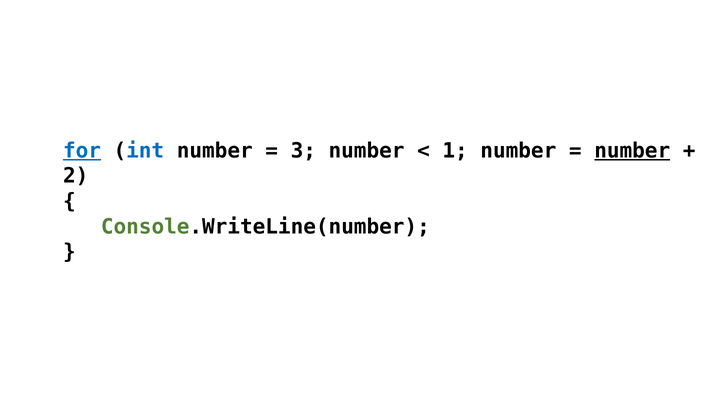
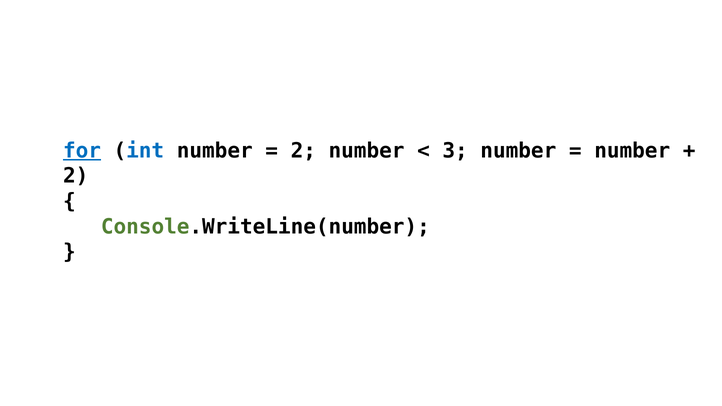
3 at (303, 151): 3 -> 2
1: 1 -> 3
number at (632, 151) underline: present -> none
